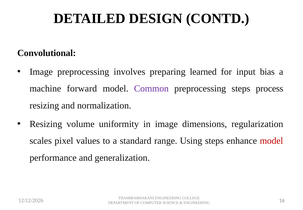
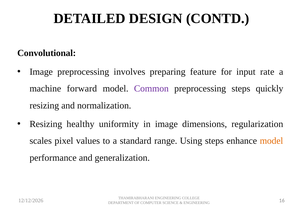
learned: learned -> feature
bias: bias -> rate
process: process -> quickly
volume: volume -> healthy
model at (271, 141) colour: red -> orange
